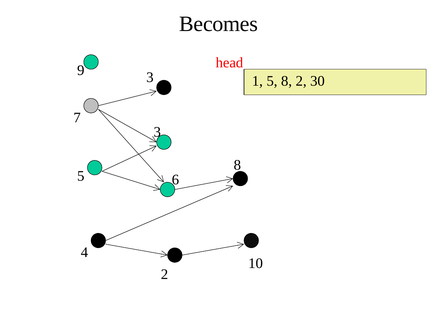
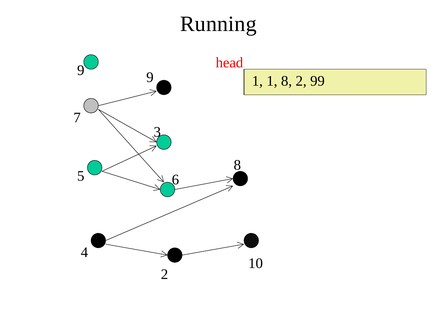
Becomes: Becomes -> Running
9 3: 3 -> 9
1 5: 5 -> 1
30: 30 -> 99
